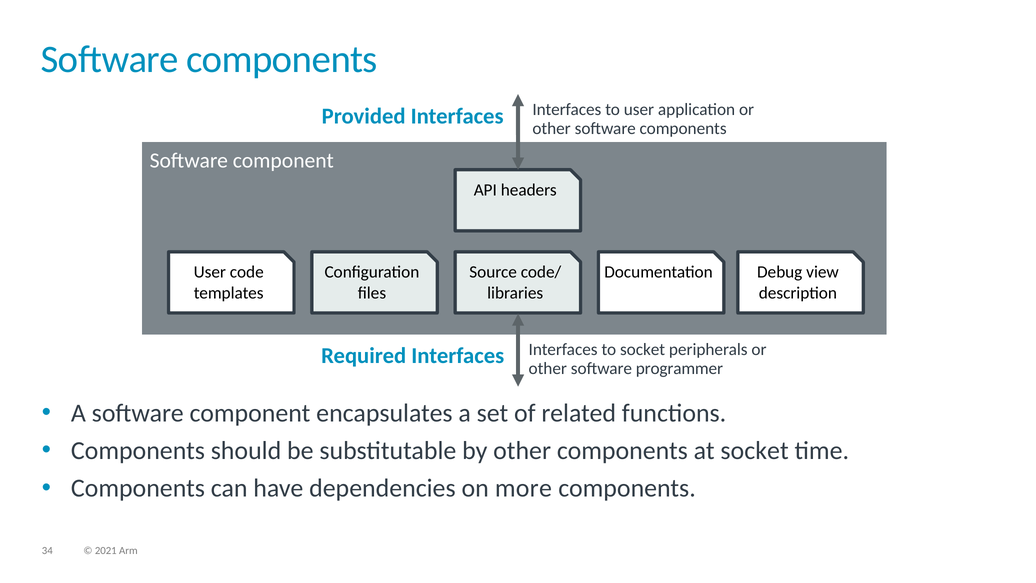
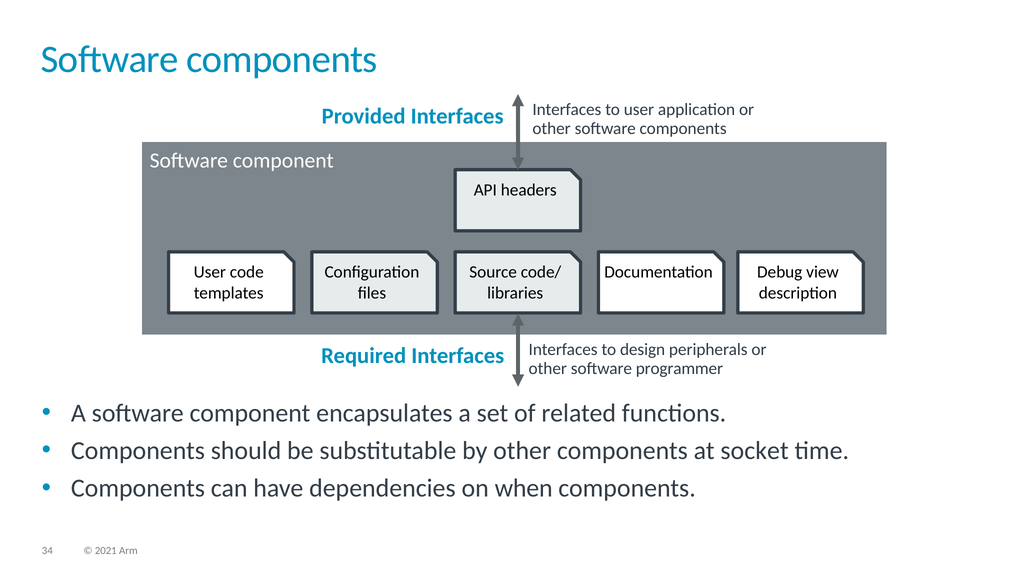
to socket: socket -> design
more: more -> when
